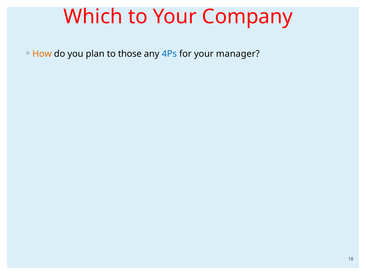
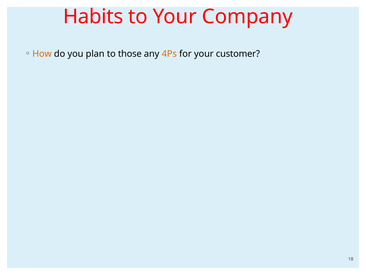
Which: Which -> Habits
4Ps colour: blue -> orange
manager: manager -> customer
